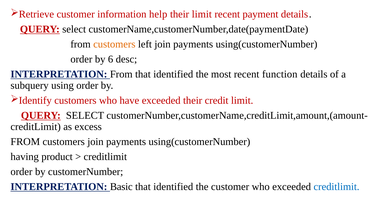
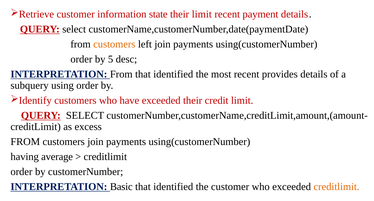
help: help -> state
6: 6 -> 5
function: function -> provides
product: product -> average
creditlimit at (337, 186) colour: blue -> orange
